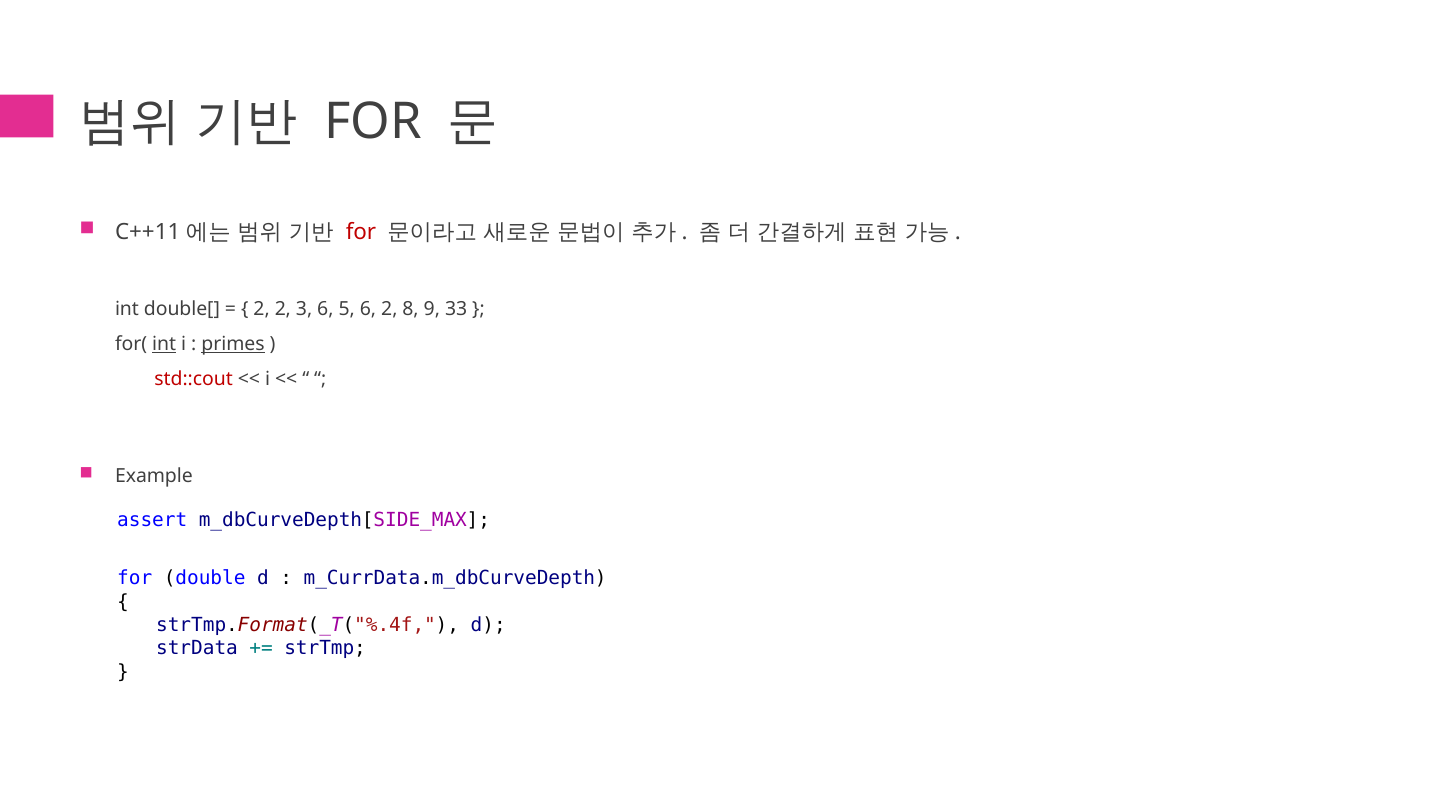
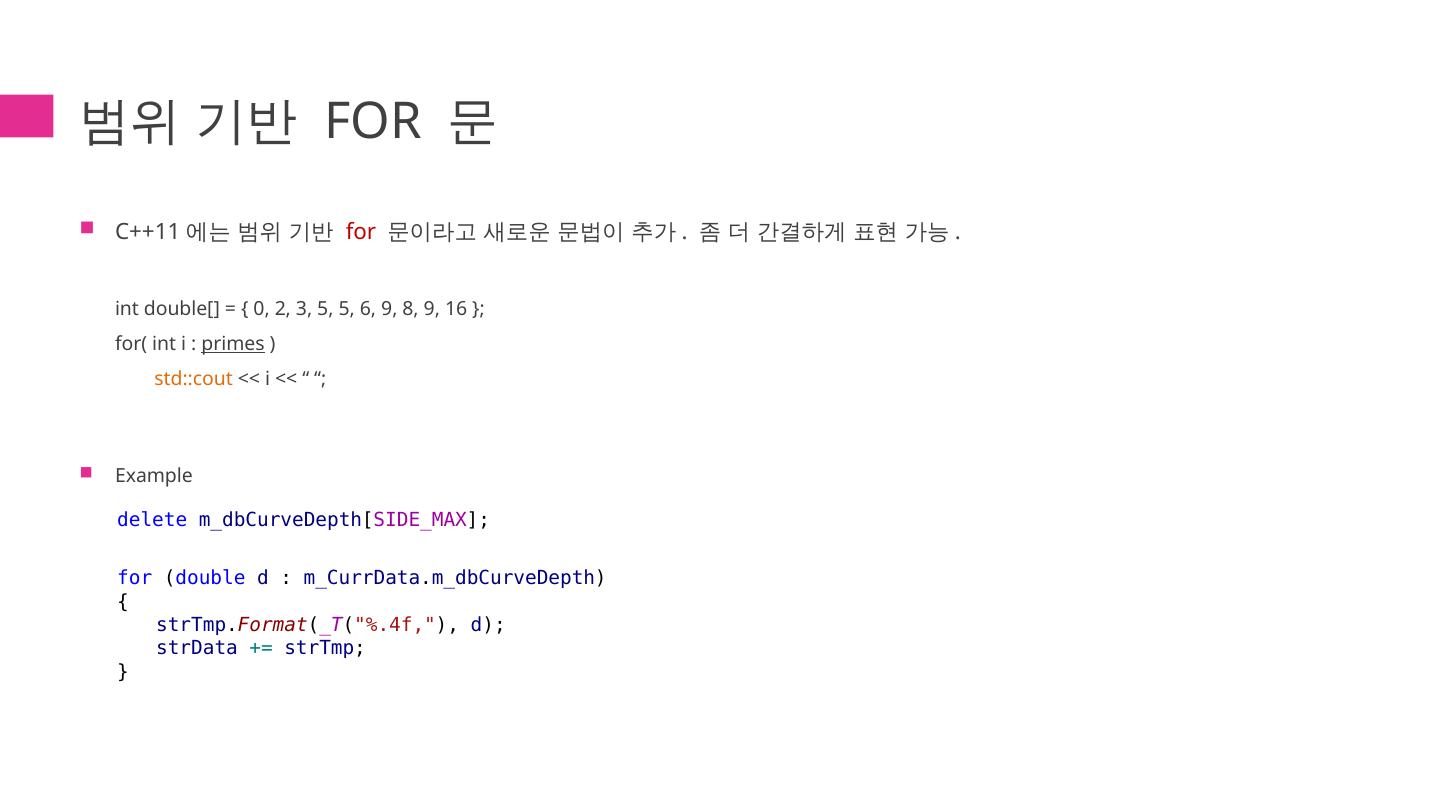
2 at (262, 309): 2 -> 0
3 6: 6 -> 5
6 2: 2 -> 9
33: 33 -> 16
int at (164, 344) underline: present -> none
std::cout colour: red -> orange
assert: assert -> delete
